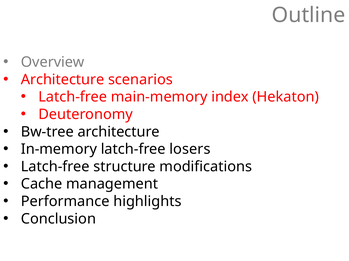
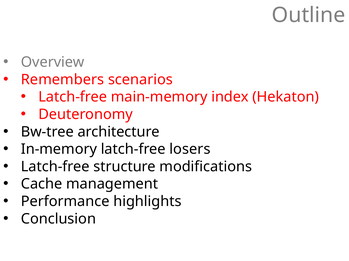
Architecture at (63, 80): Architecture -> Remembers
